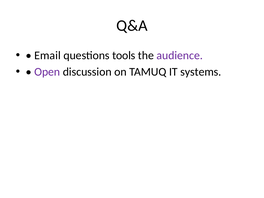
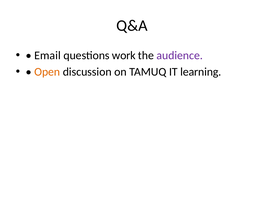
tools: tools -> work
Open colour: purple -> orange
systems: systems -> learning
